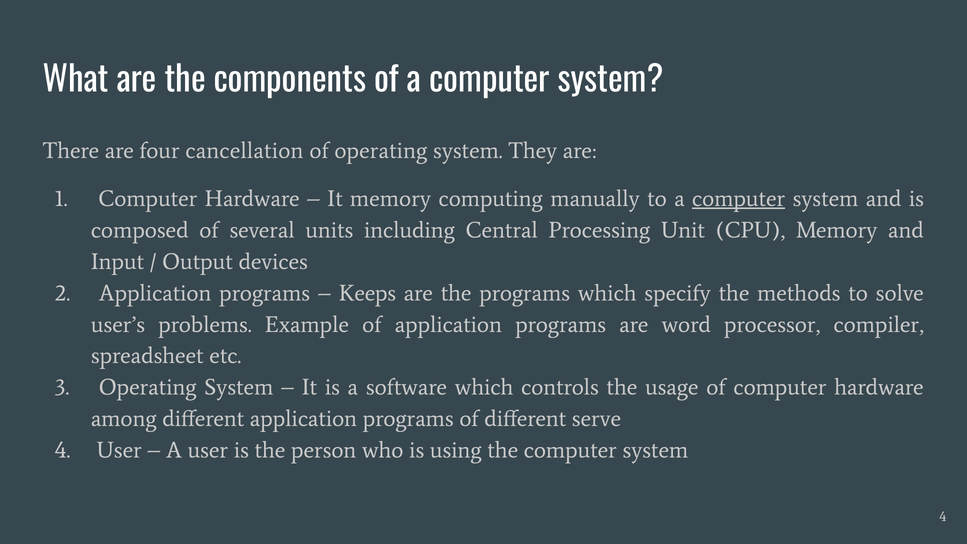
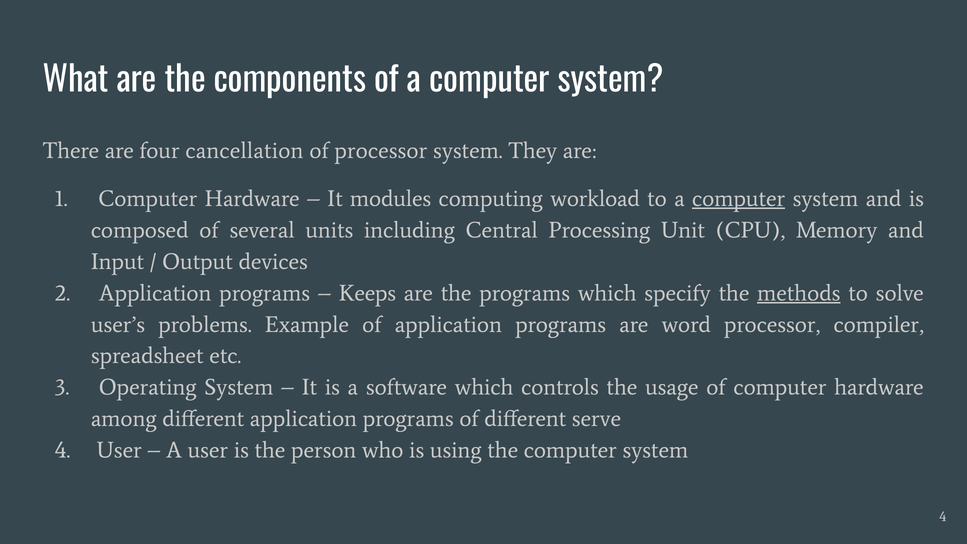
of operating: operating -> processor
It memory: memory -> modules
manually: manually -> workload
methods underline: none -> present
